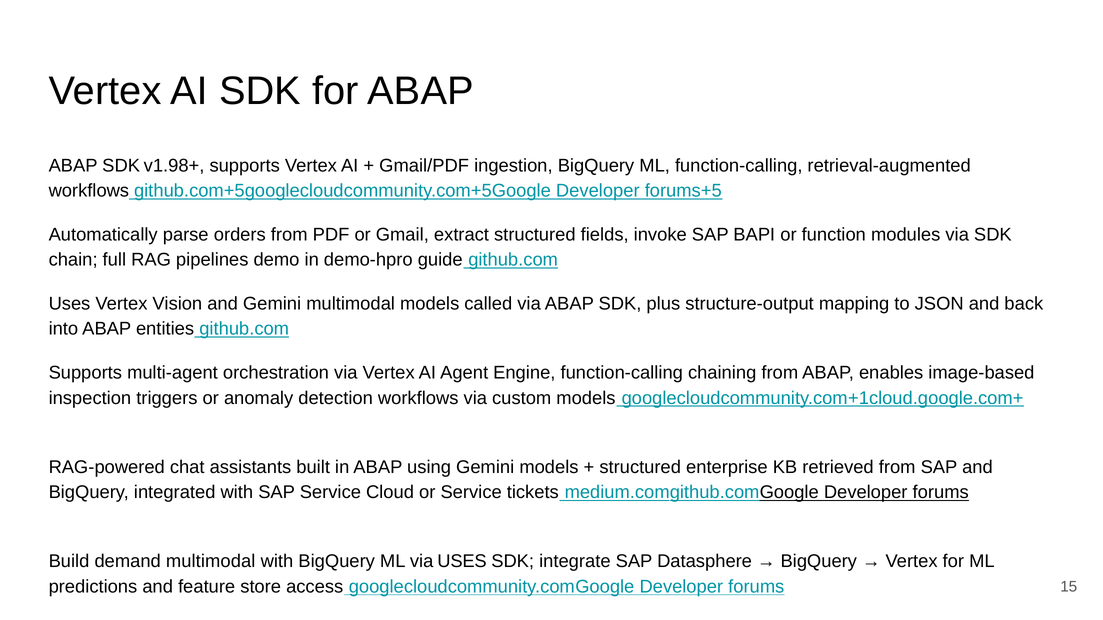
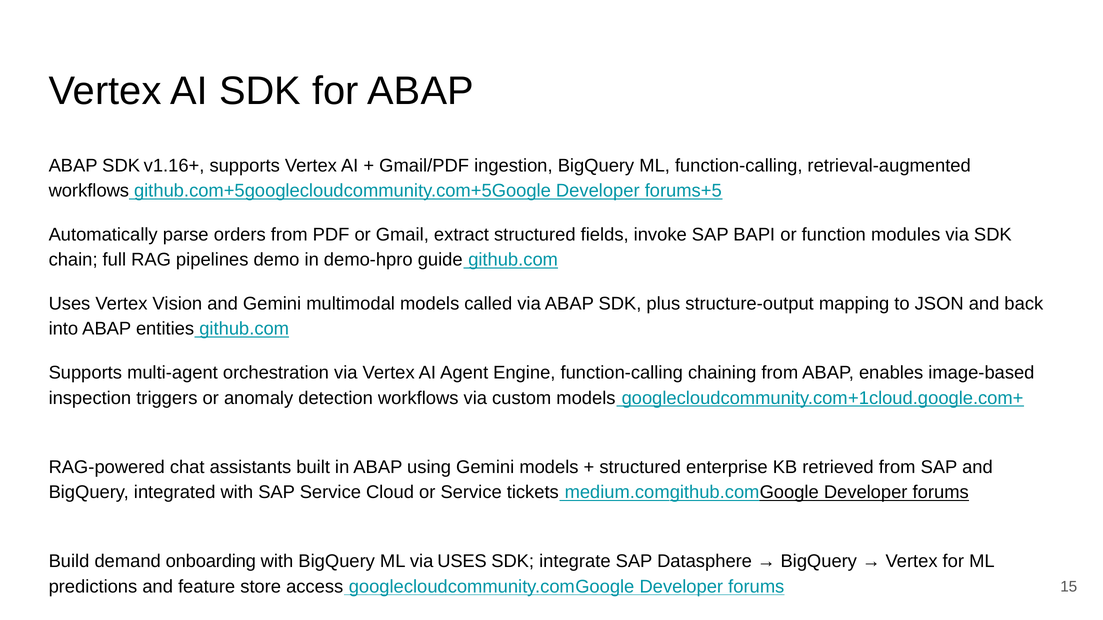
v1.98+: v1.98+ -> v1.16+
demand multimodal: multimodal -> onboarding
